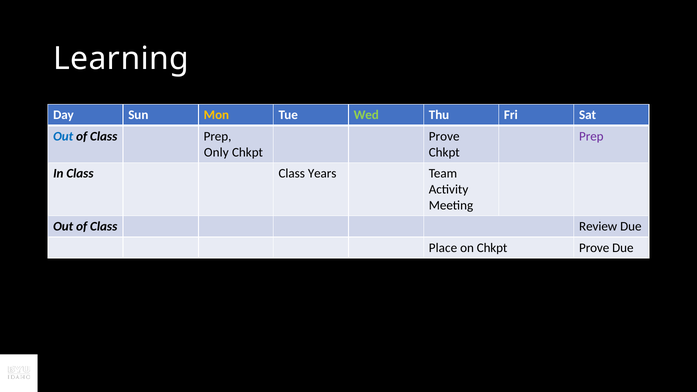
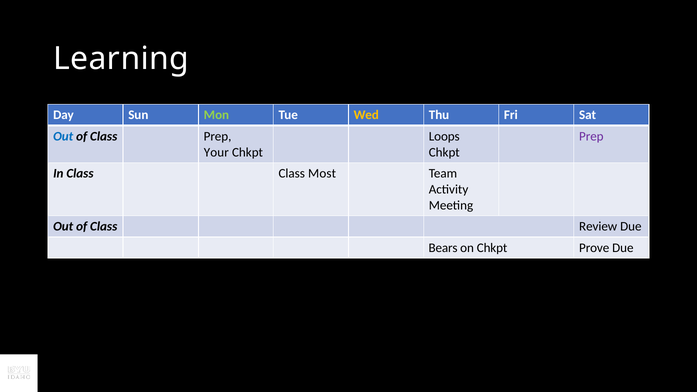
Mon colour: yellow -> light green
Wed colour: light green -> yellow
Prove at (444, 136): Prove -> Loops
Only: Only -> Your
Years: Years -> Most
Place: Place -> Bears
